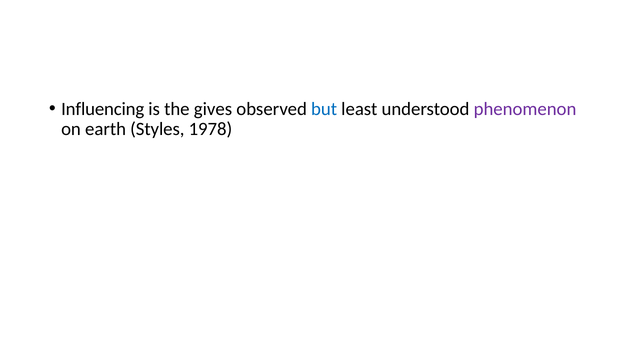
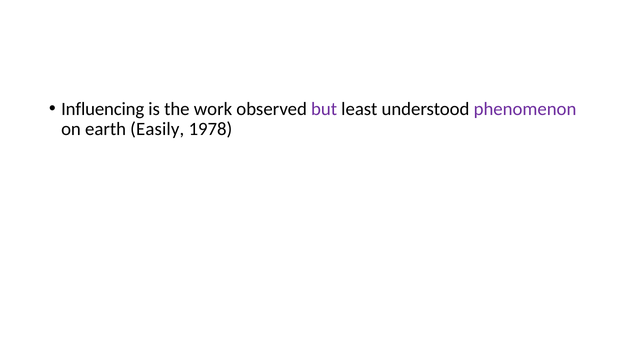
gives: gives -> work
but colour: blue -> purple
Styles: Styles -> Easily
